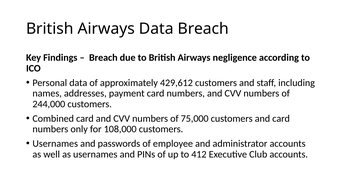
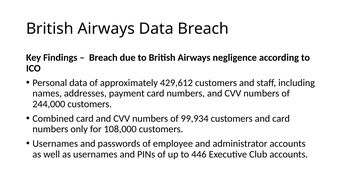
75,000: 75,000 -> 99,934
412: 412 -> 446
